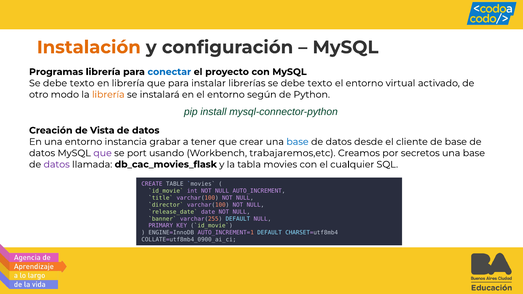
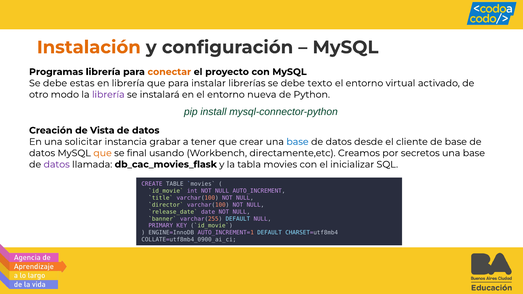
conectar colour: blue -> orange
texto at (82, 83): texto -> estas
librería at (108, 95) colour: orange -> purple
según: según -> nueva
una entorno: entorno -> solicitar
que at (103, 153) colour: purple -> orange
port: port -> final
trabajaremos,etc: trabajaremos,etc -> directamente,etc
cualquier: cualquier -> inicializar
